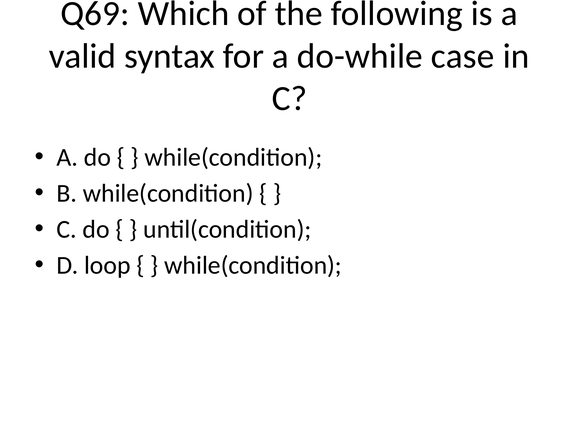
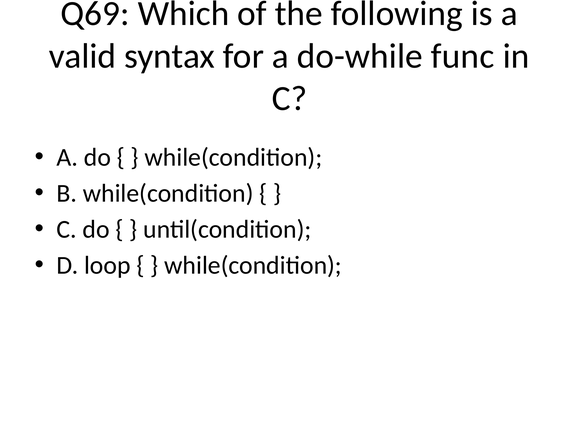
case: case -> func
